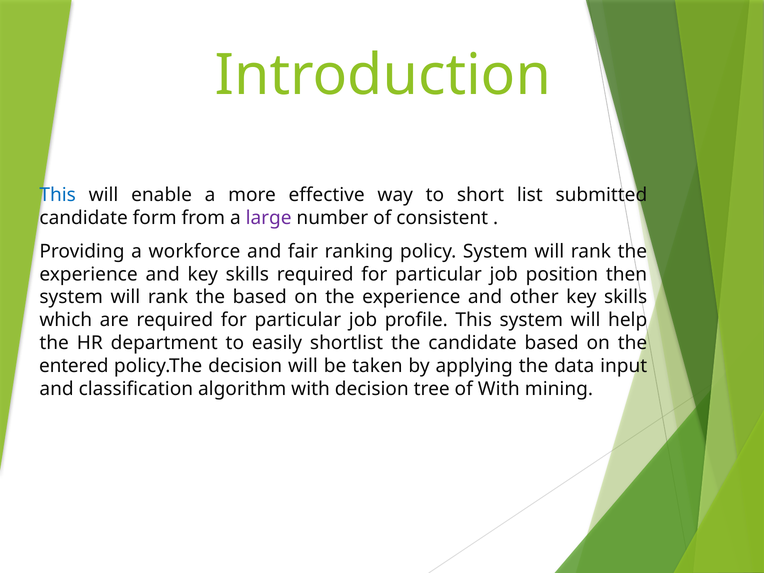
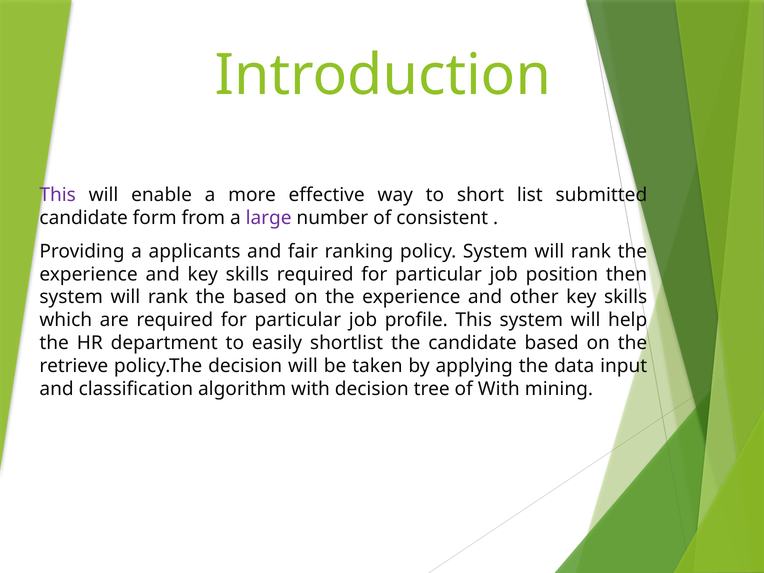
This at (58, 195) colour: blue -> purple
workforce: workforce -> applicants
entered: entered -> retrieve
